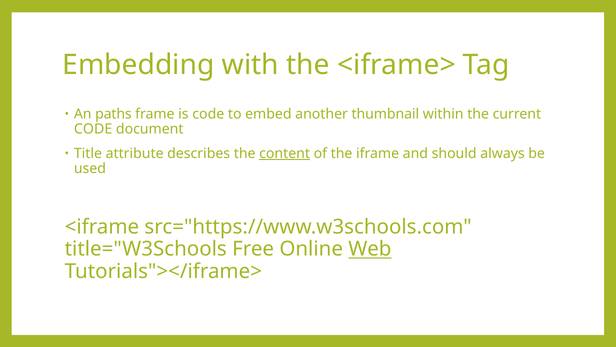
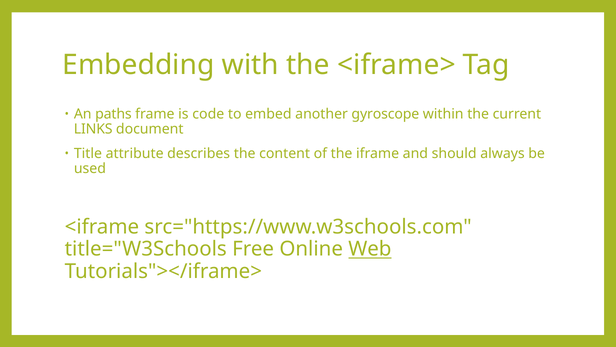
thumbnail: thumbnail -> gyroscope
CODE at (93, 129): CODE -> LINKS
content underline: present -> none
